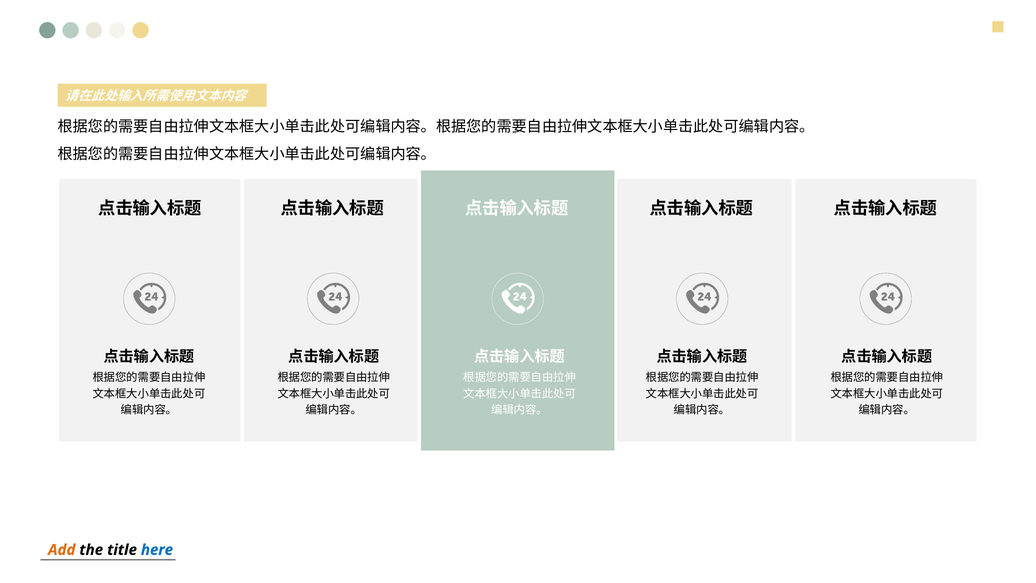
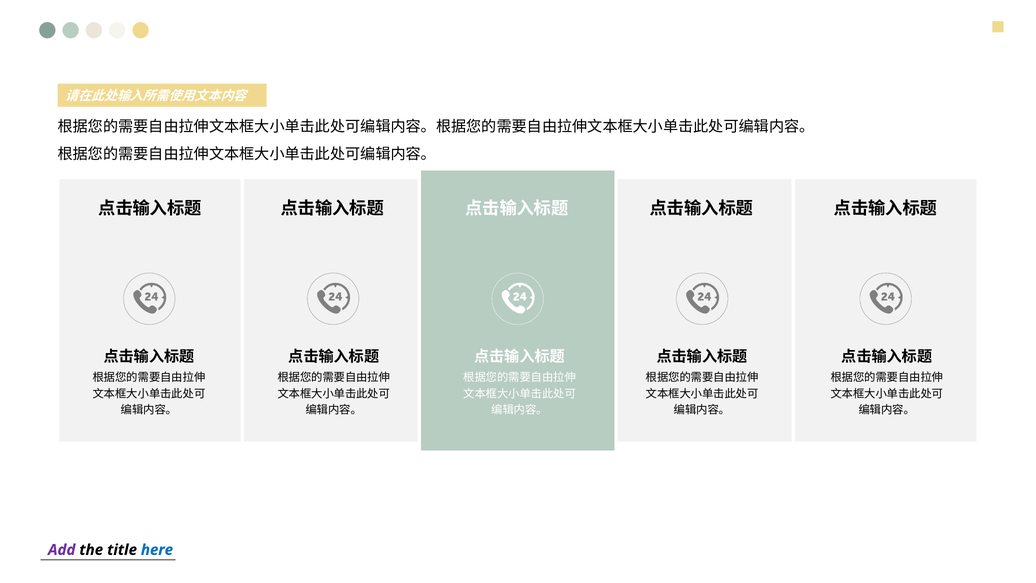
Add colour: orange -> purple
